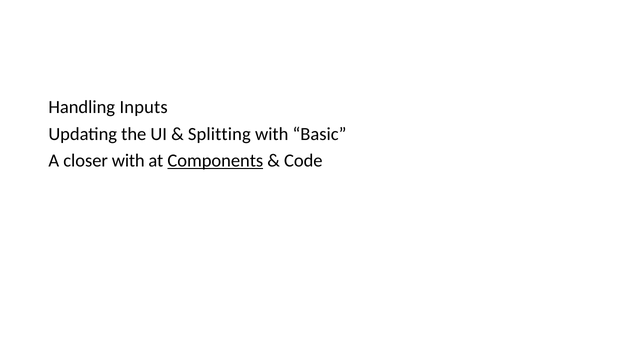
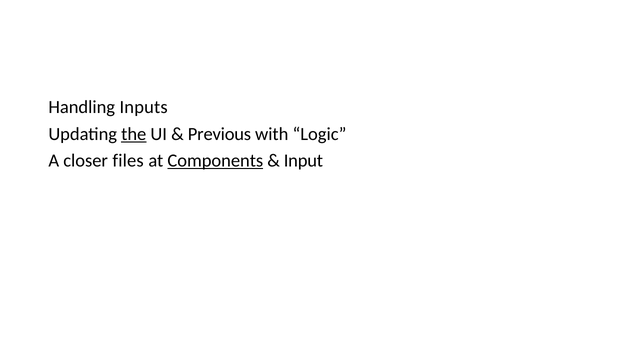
the underline: none -> present
Splitting: Splitting -> Previous
Basic: Basic -> Logic
closer with: with -> files
Code: Code -> Input
